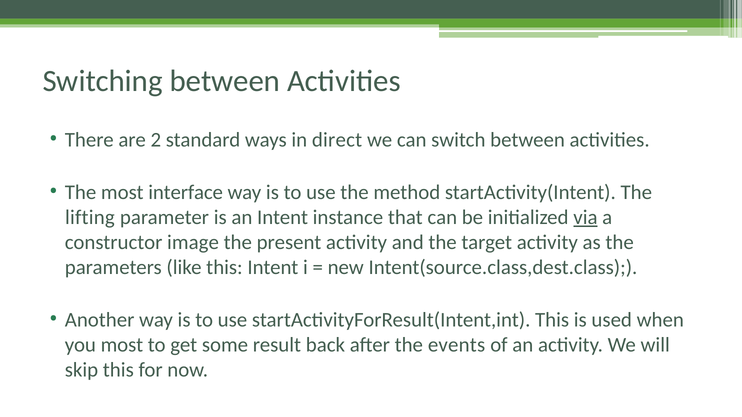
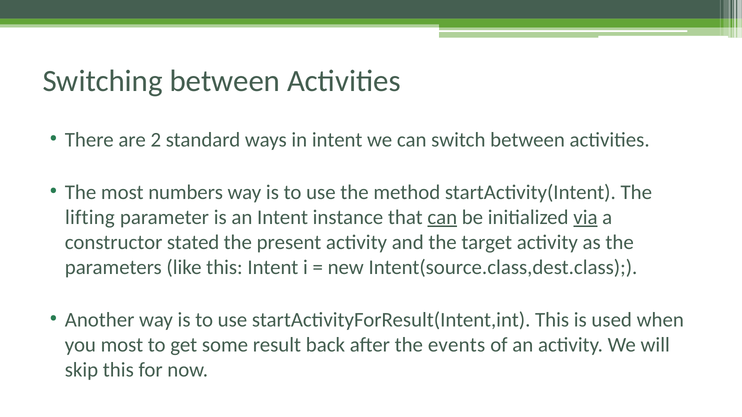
in direct: direct -> intent
interface: interface -> numbers
can at (442, 217) underline: none -> present
image: image -> stated
